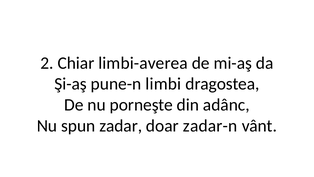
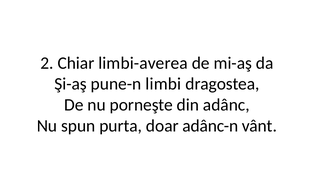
zadar: zadar -> purta
zadar-n: zadar-n -> adânc-n
